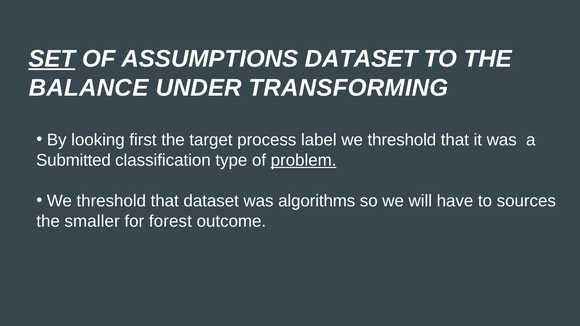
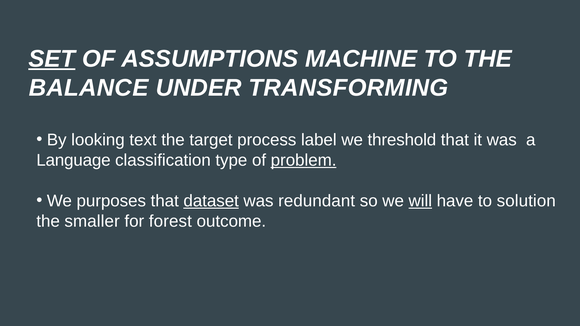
ASSUMPTIONS DATASET: DATASET -> MACHINE
first: first -> text
Submitted: Submitted -> Language
threshold at (111, 201): threshold -> purposes
dataset at (211, 201) underline: none -> present
algorithms: algorithms -> redundant
will underline: none -> present
sources: sources -> solution
